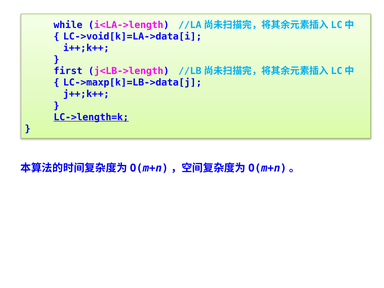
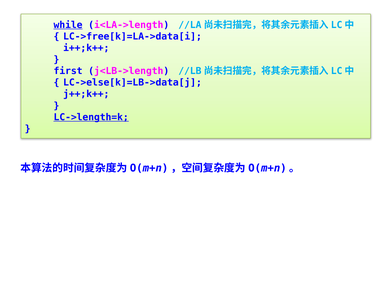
while underline: none -> present
LC->void[k]=LA->data[i: LC->void[k]=LA->data[i -> LC->free[k]=LA->data[i
LC->maxp[k]=LB->data[j: LC->maxp[k]=LB->data[j -> LC->else[k]=LB->data[j
